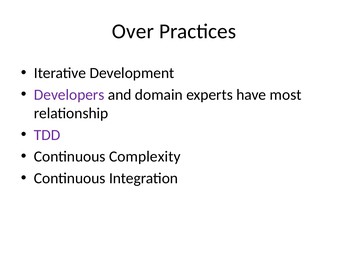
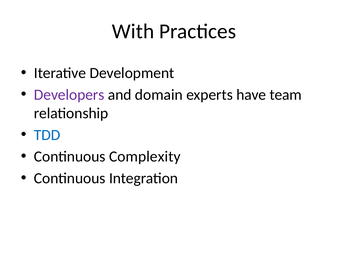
Over: Over -> With
most: most -> team
TDD colour: purple -> blue
